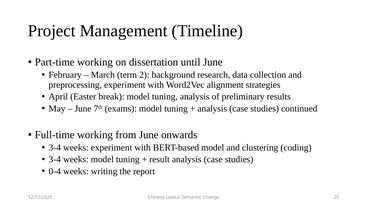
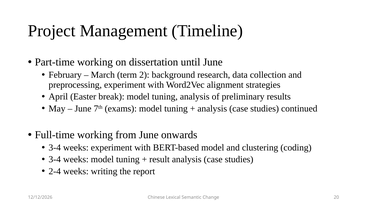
0-4: 0-4 -> 2-4
